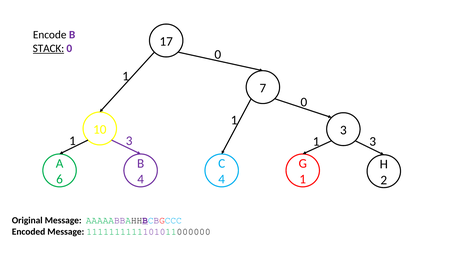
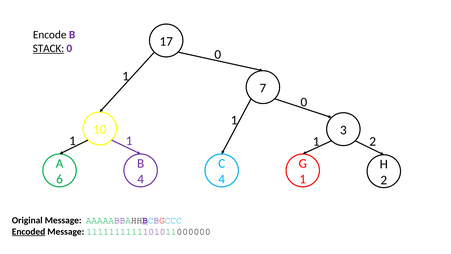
3 at (129, 141): 3 -> 1
3 at (373, 141): 3 -> 2
Encoded underline: none -> present
